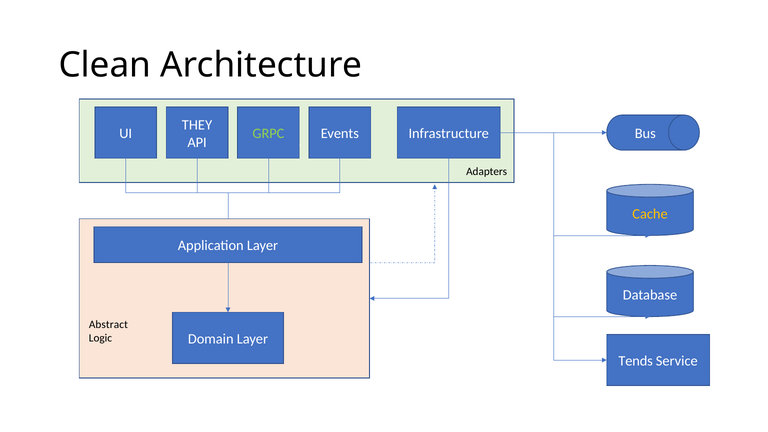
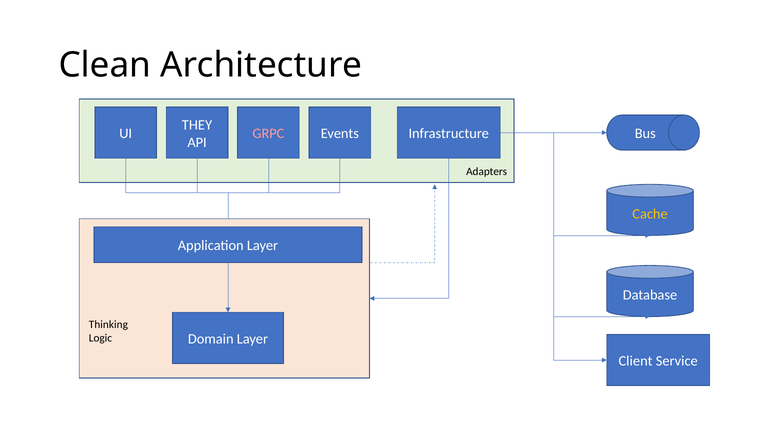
GRPC colour: light green -> pink
Abstract: Abstract -> Thinking
Tends: Tends -> Client
